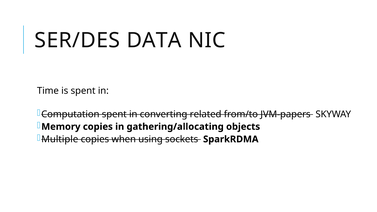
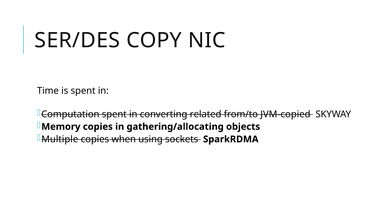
DATA: DATA -> COPY
JVM-papers: JVM-papers -> JVM-copied
